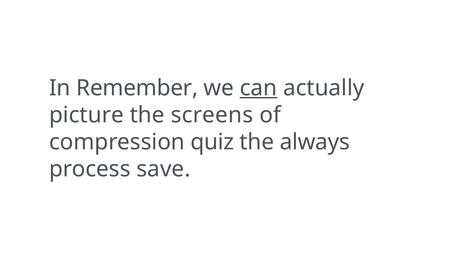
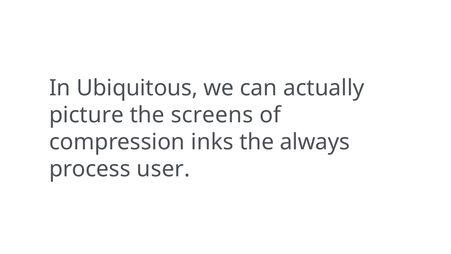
Remember: Remember -> Ubiquitous
can underline: present -> none
quiz: quiz -> inks
save: save -> user
